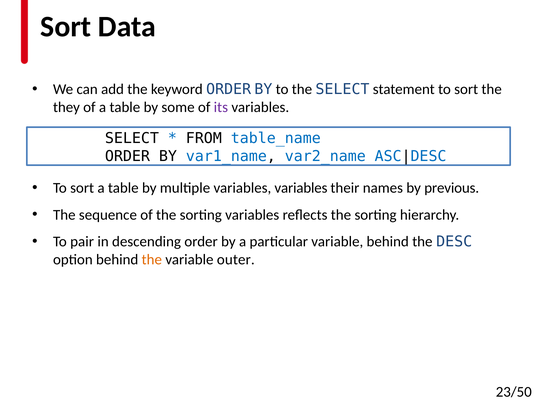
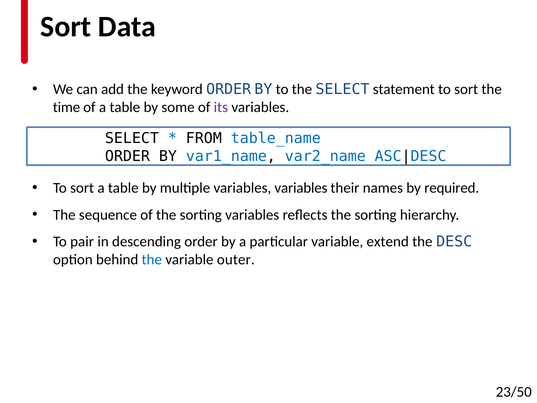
they: they -> time
previous: previous -> required
variable behind: behind -> extend
the at (152, 259) colour: orange -> blue
